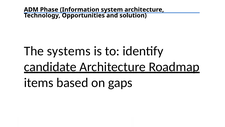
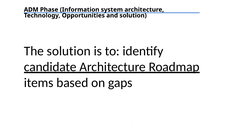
The systems: systems -> solution
